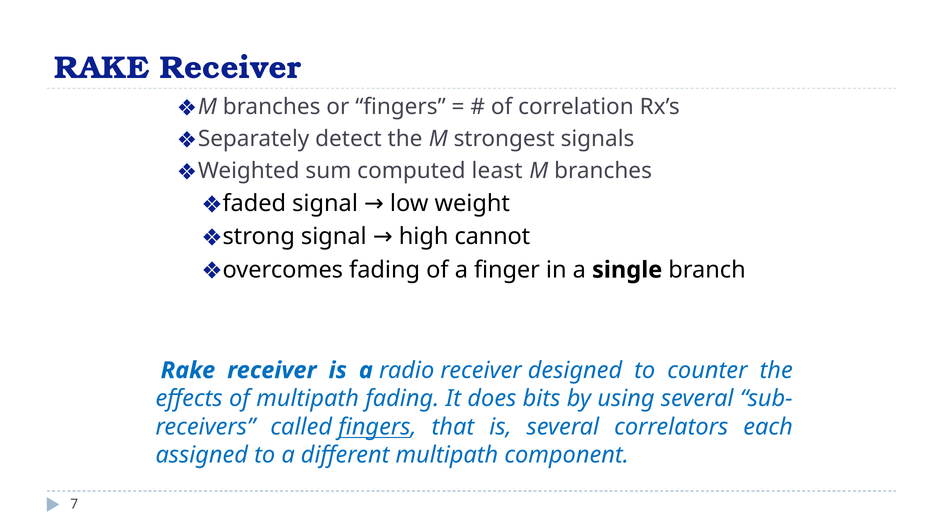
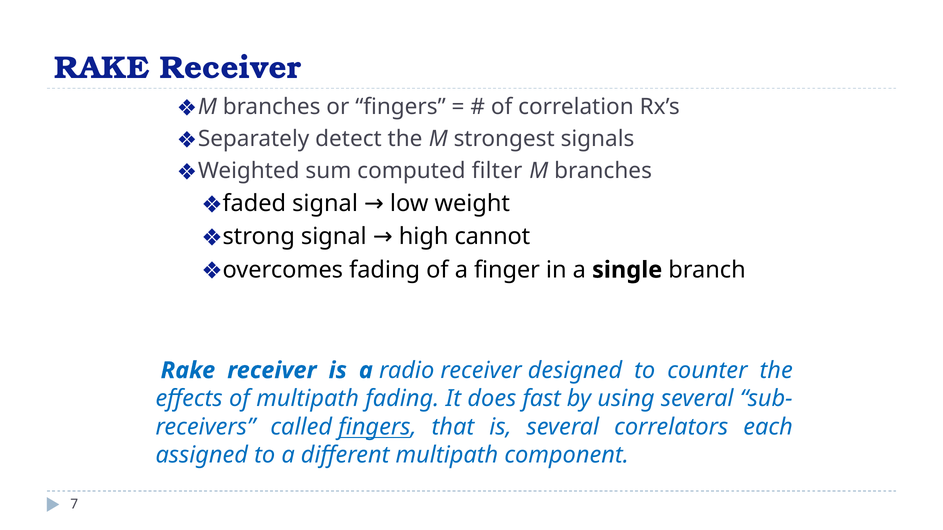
least: least -> filter
bits: bits -> fast
